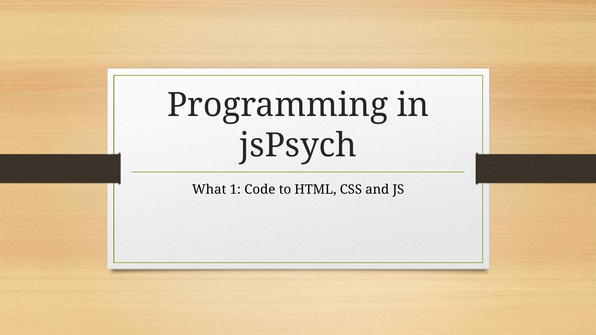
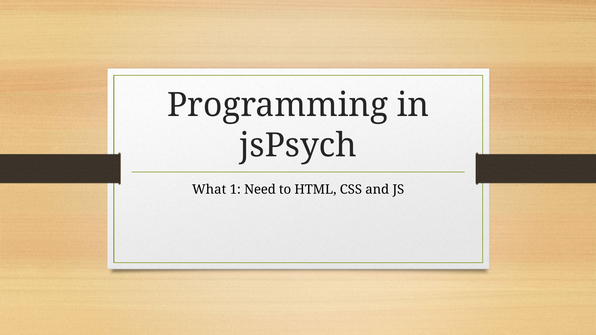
Code: Code -> Need
